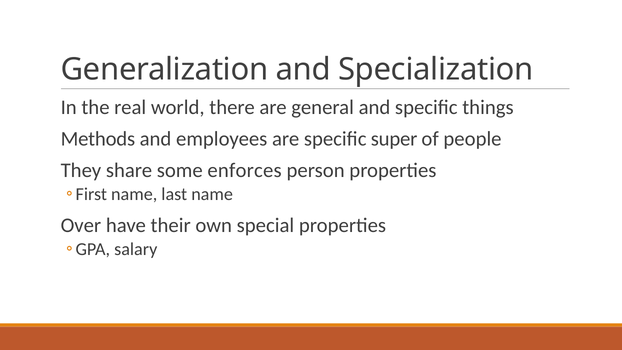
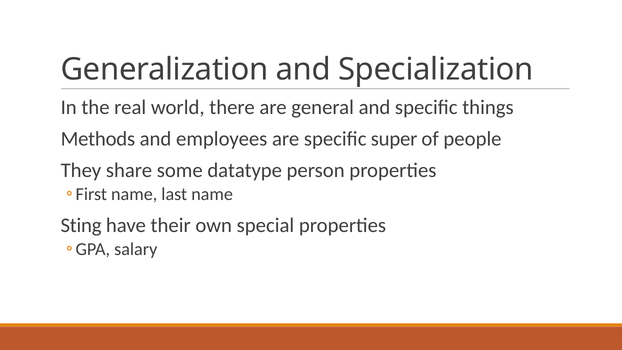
enforces: enforces -> datatype
Over: Over -> Sting
